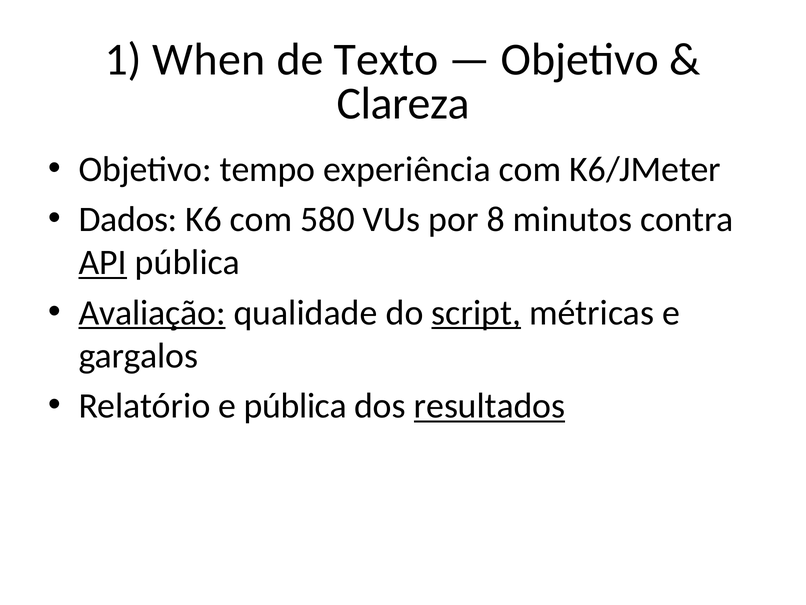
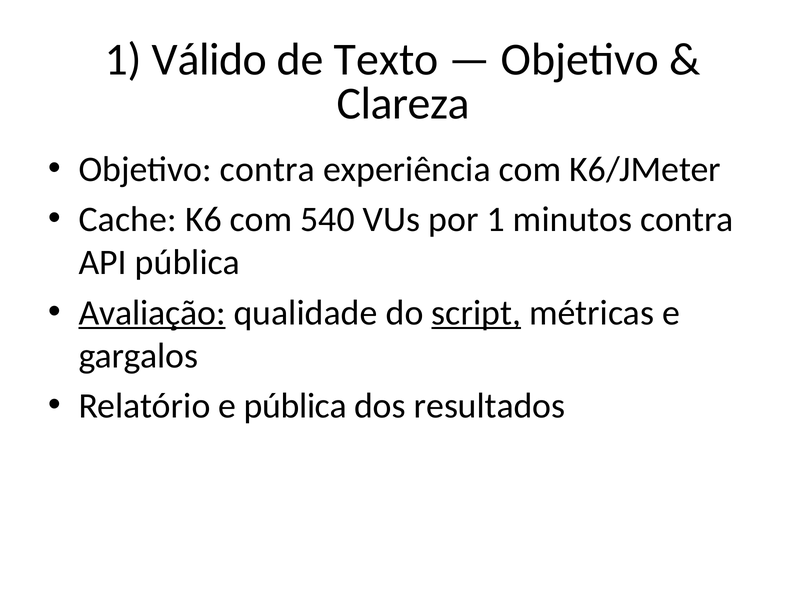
When: When -> Válido
Objetivo tempo: tempo -> contra
Dados: Dados -> Cache
580: 580 -> 540
por 8: 8 -> 1
API underline: present -> none
resultados underline: present -> none
